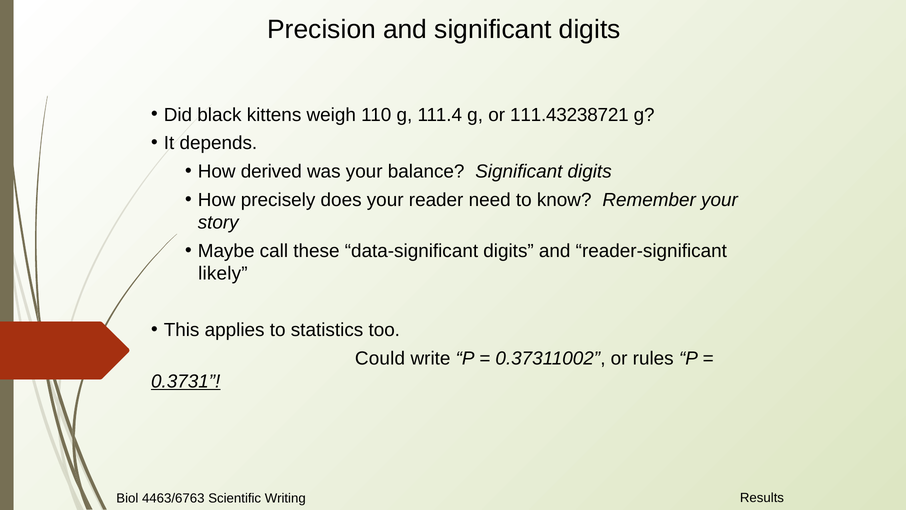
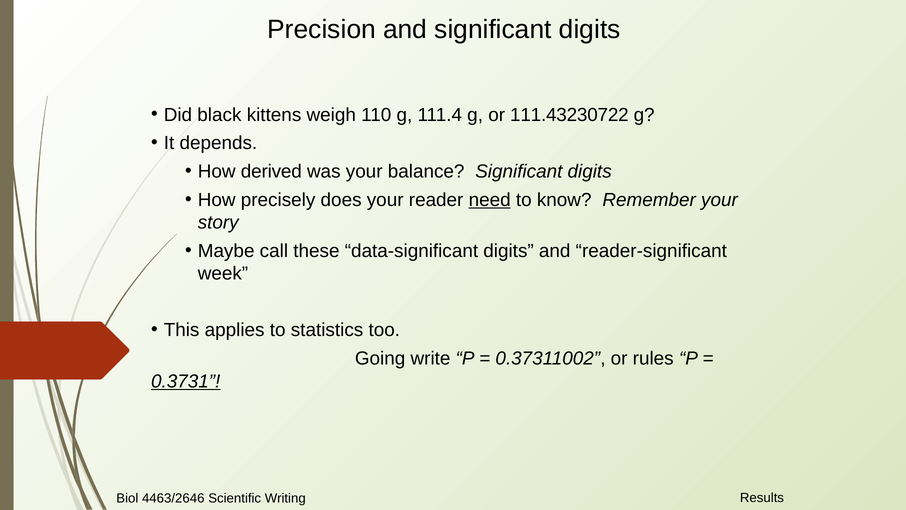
111.43238721: 111.43238721 -> 111.43230722
need underline: none -> present
likely: likely -> week
Could: Could -> Going
4463/6763: 4463/6763 -> 4463/2646
